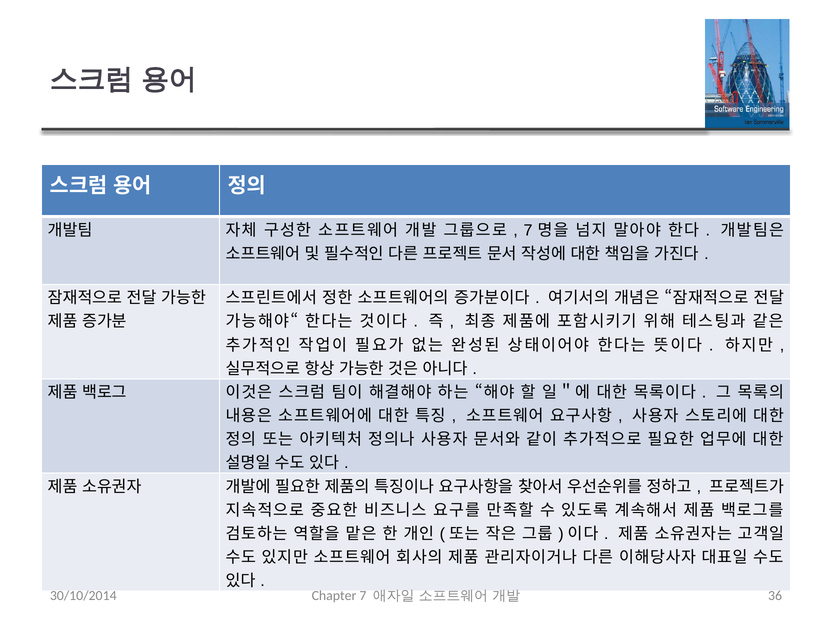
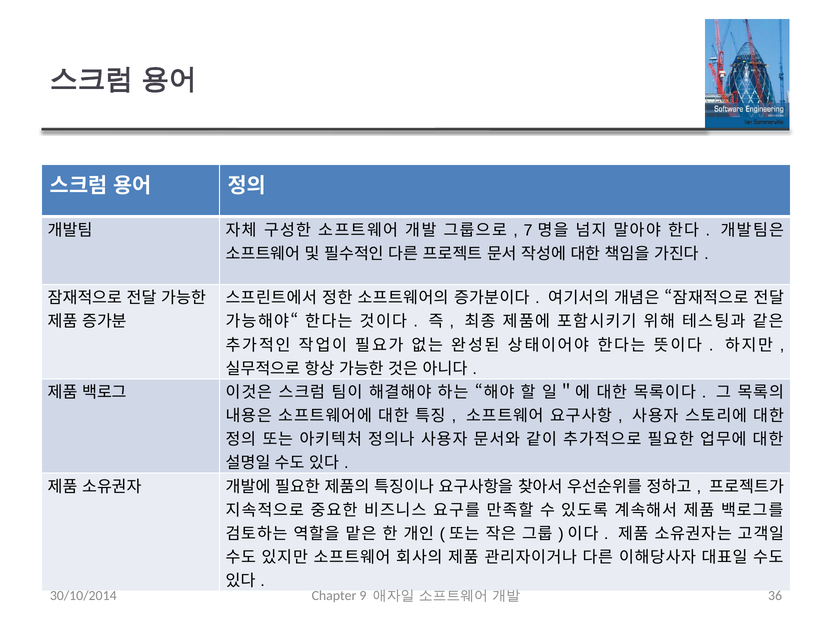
Chapter 7: 7 -> 9
